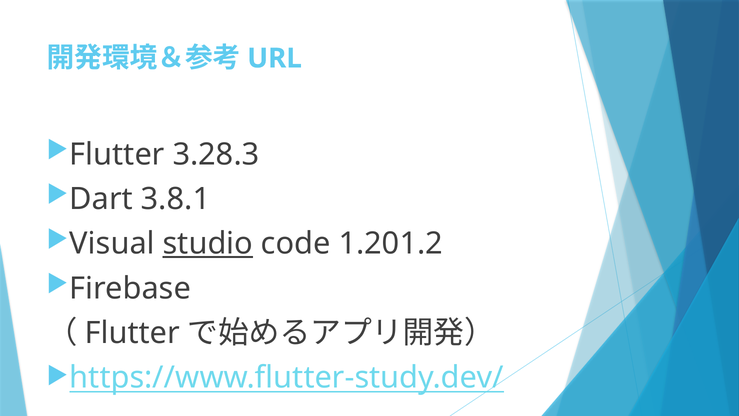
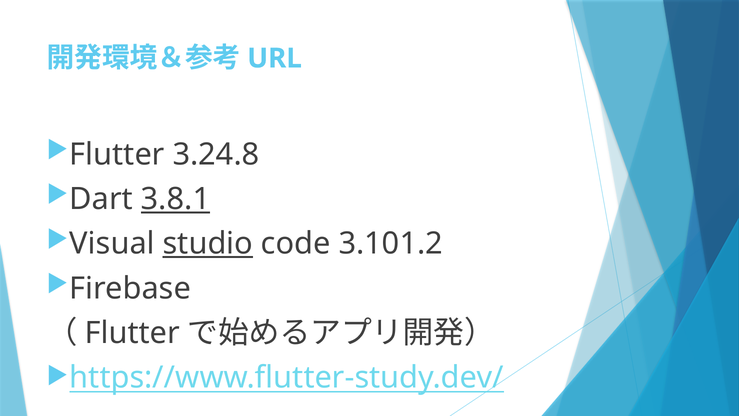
3.28.3: 3.28.3 -> 3.24.8
3.8.1 underline: none -> present
1.201.2: 1.201.2 -> 3.101.2
